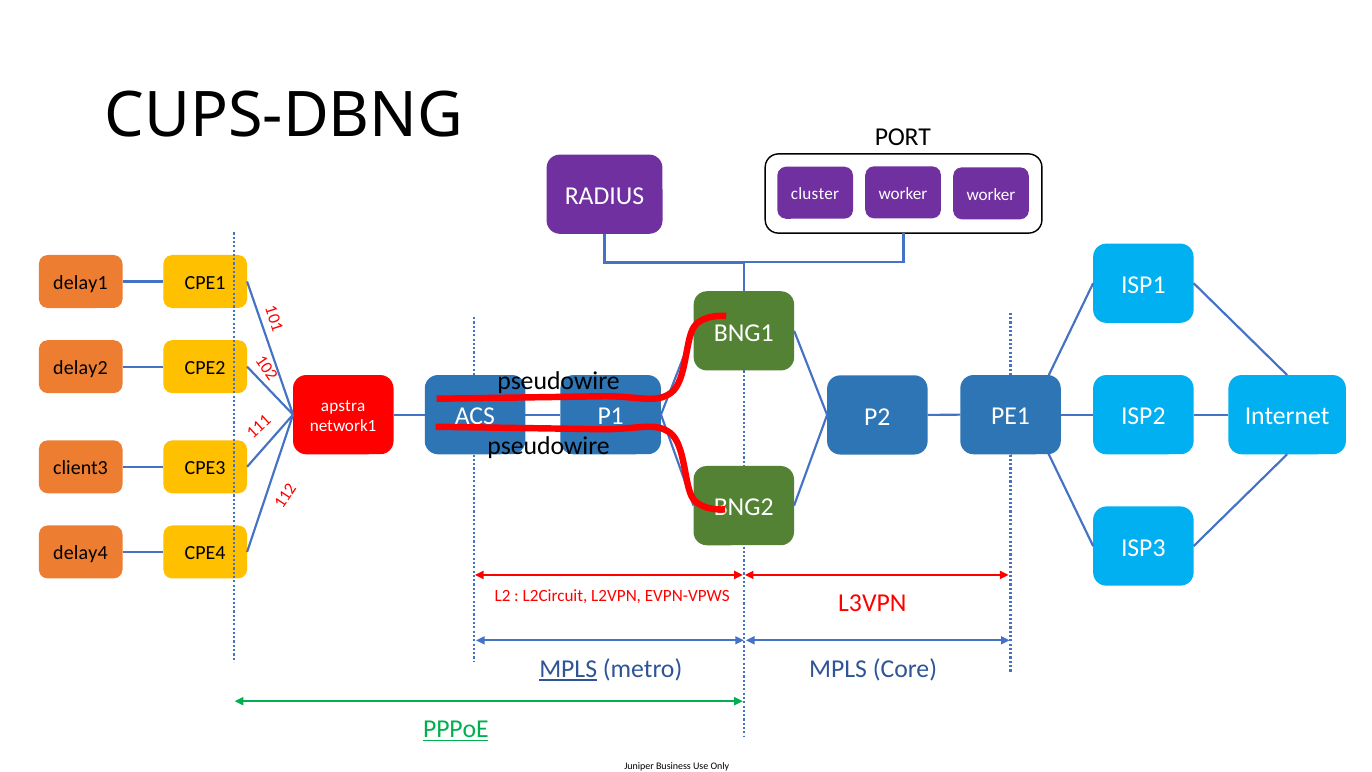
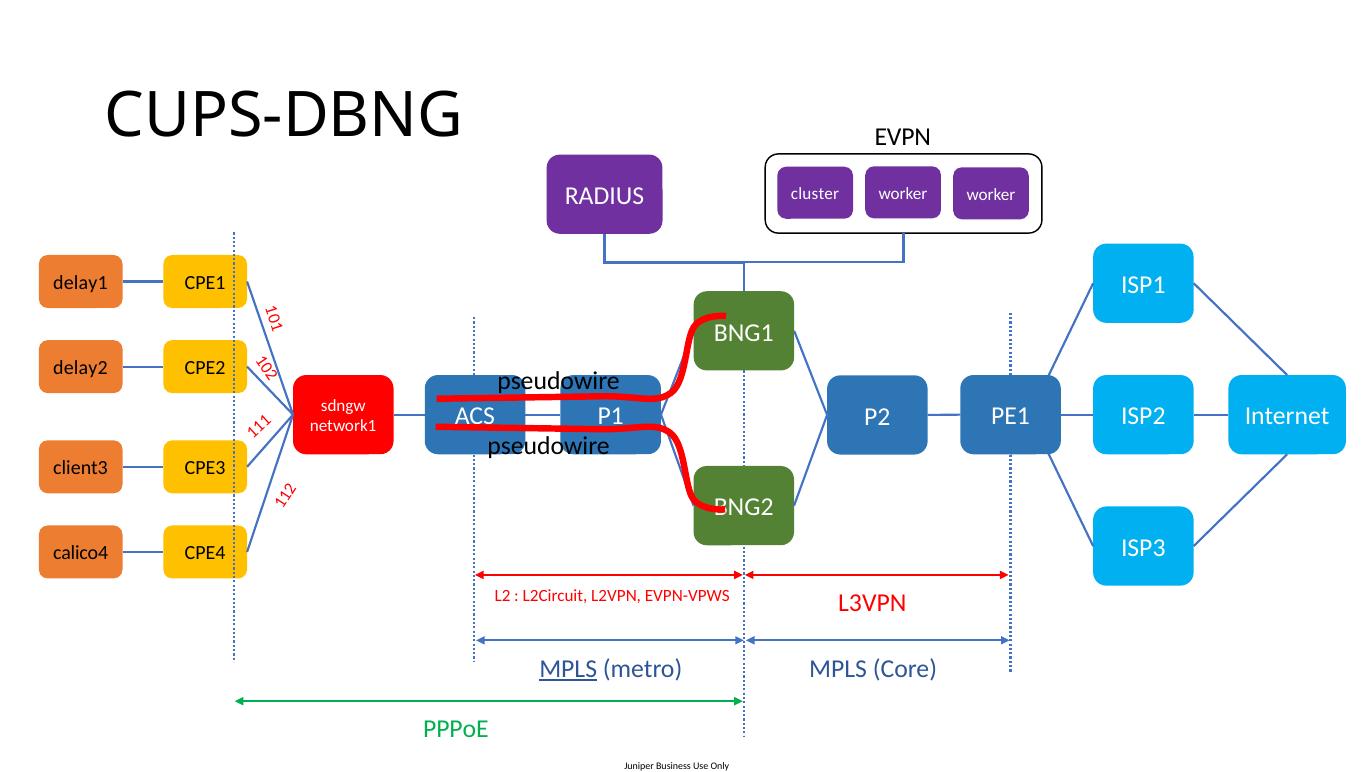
PORT: PORT -> EVPN
apstra: apstra -> sdngw
delay4: delay4 -> calico4
PPPoE underline: present -> none
